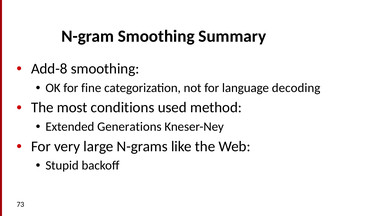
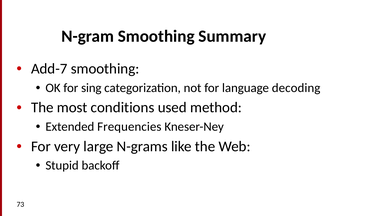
Add-8: Add-8 -> Add-7
fine: fine -> sing
Generations: Generations -> Frequencies
